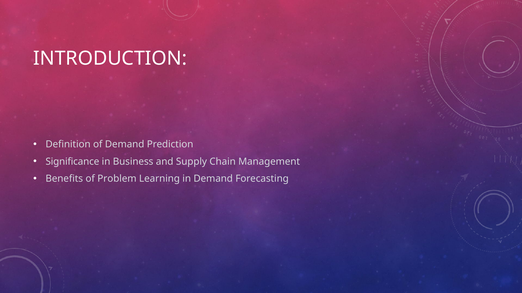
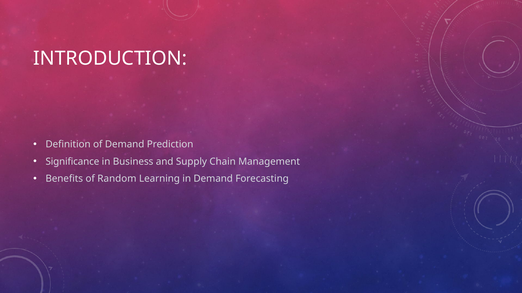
Problem: Problem -> Random
